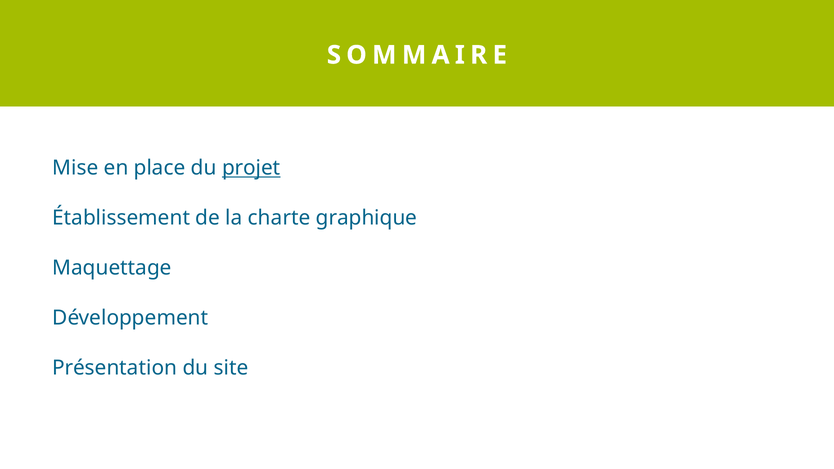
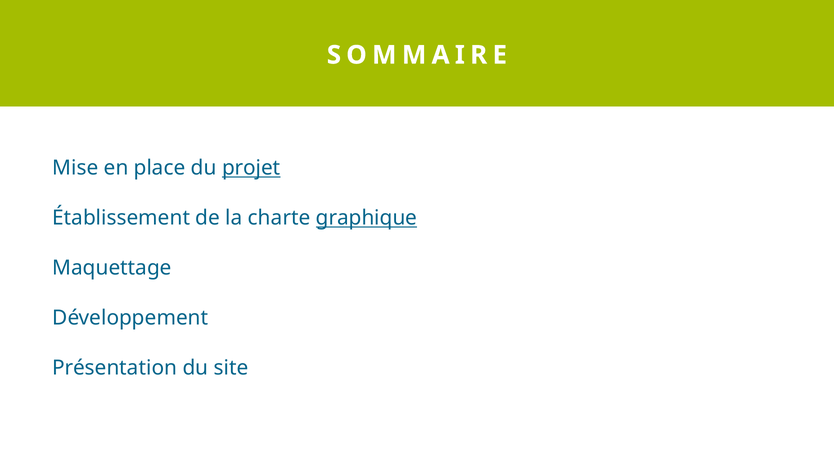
graphique underline: none -> present
